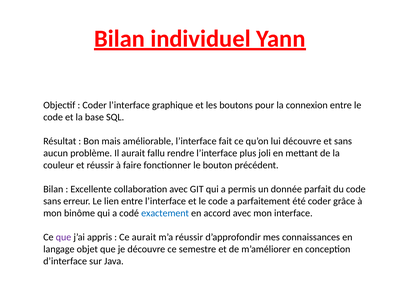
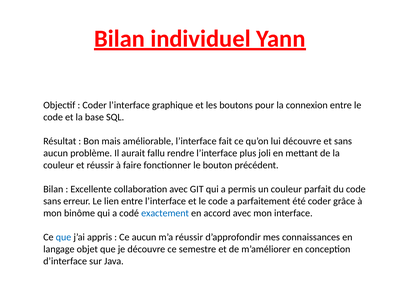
un donnée: donnée -> couleur
que at (64, 237) colour: purple -> blue
Ce aurait: aurait -> aucun
